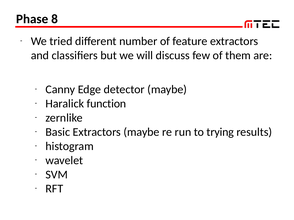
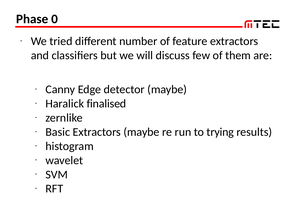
8: 8 -> 0
function: function -> finalised
